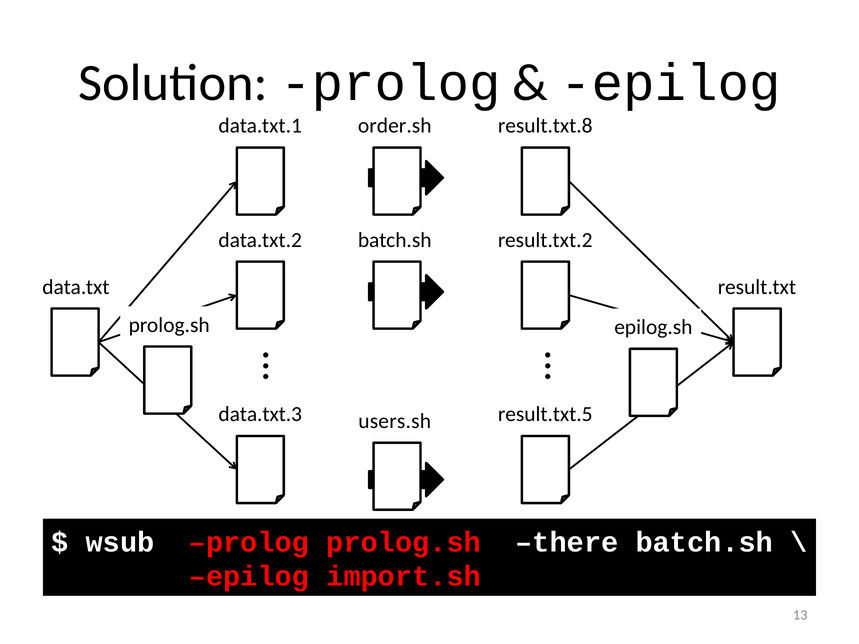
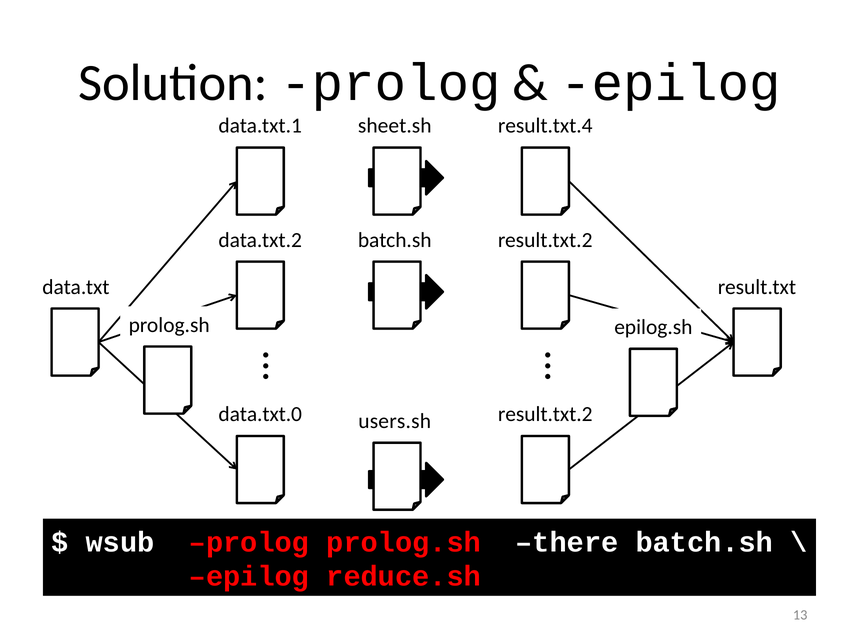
order.sh: order.sh -> sheet.sh
result.txt.8: result.txt.8 -> result.txt.4
data.txt.3: data.txt.3 -> data.txt.0
result.txt.5 at (545, 415): result.txt.5 -> result.txt.2
import.sh: import.sh -> reduce.sh
